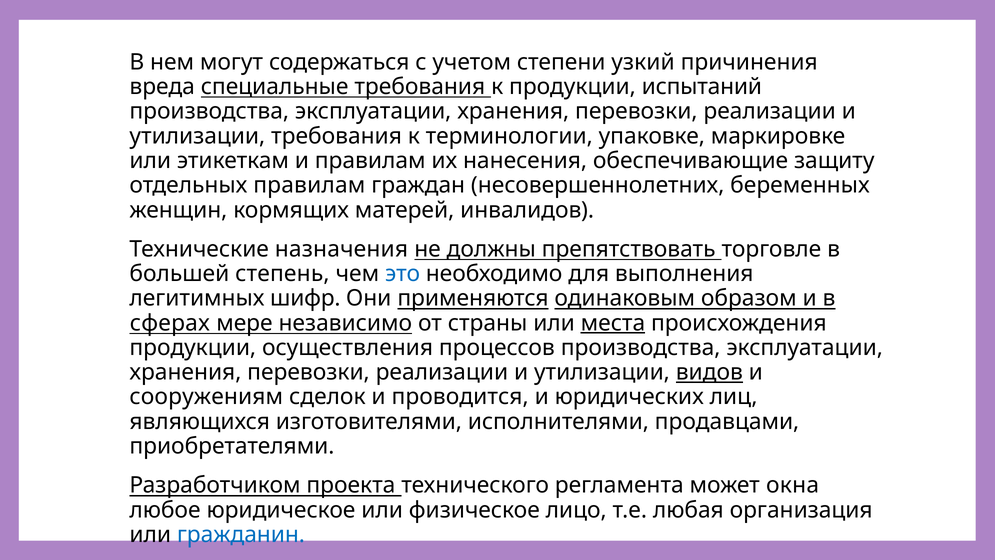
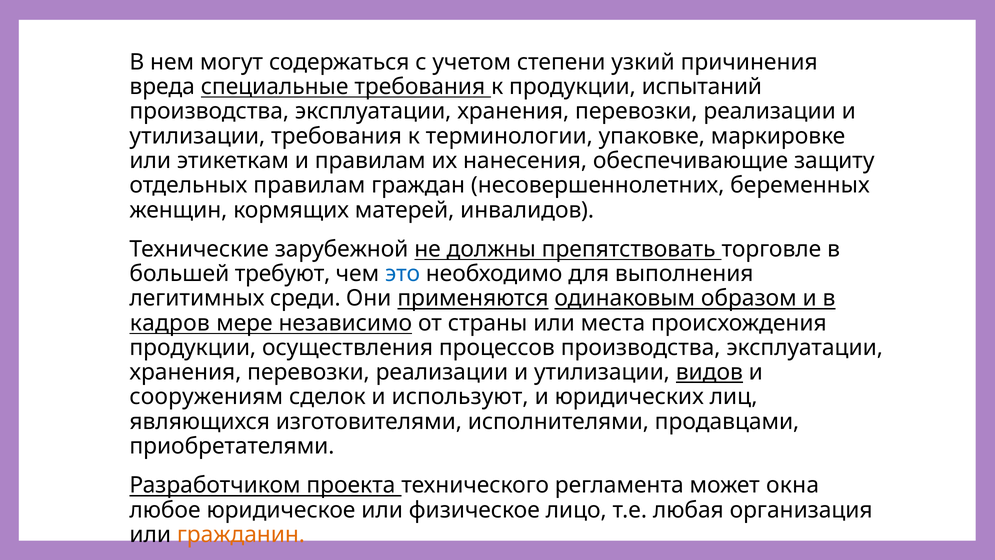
назначения: назначения -> зарубежной
степень: степень -> требуют
шифр: шифр -> среди
сферах: сферах -> кадров
места underline: present -> none
проводится: проводится -> используют
гражданин colour: blue -> orange
